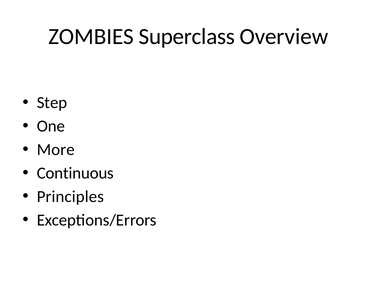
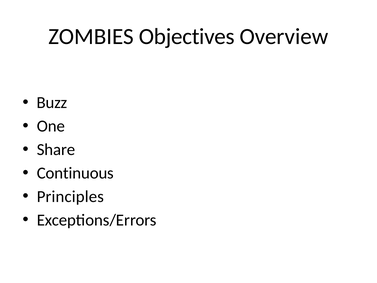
Superclass: Superclass -> Objectives
Step: Step -> Buzz
More: More -> Share
